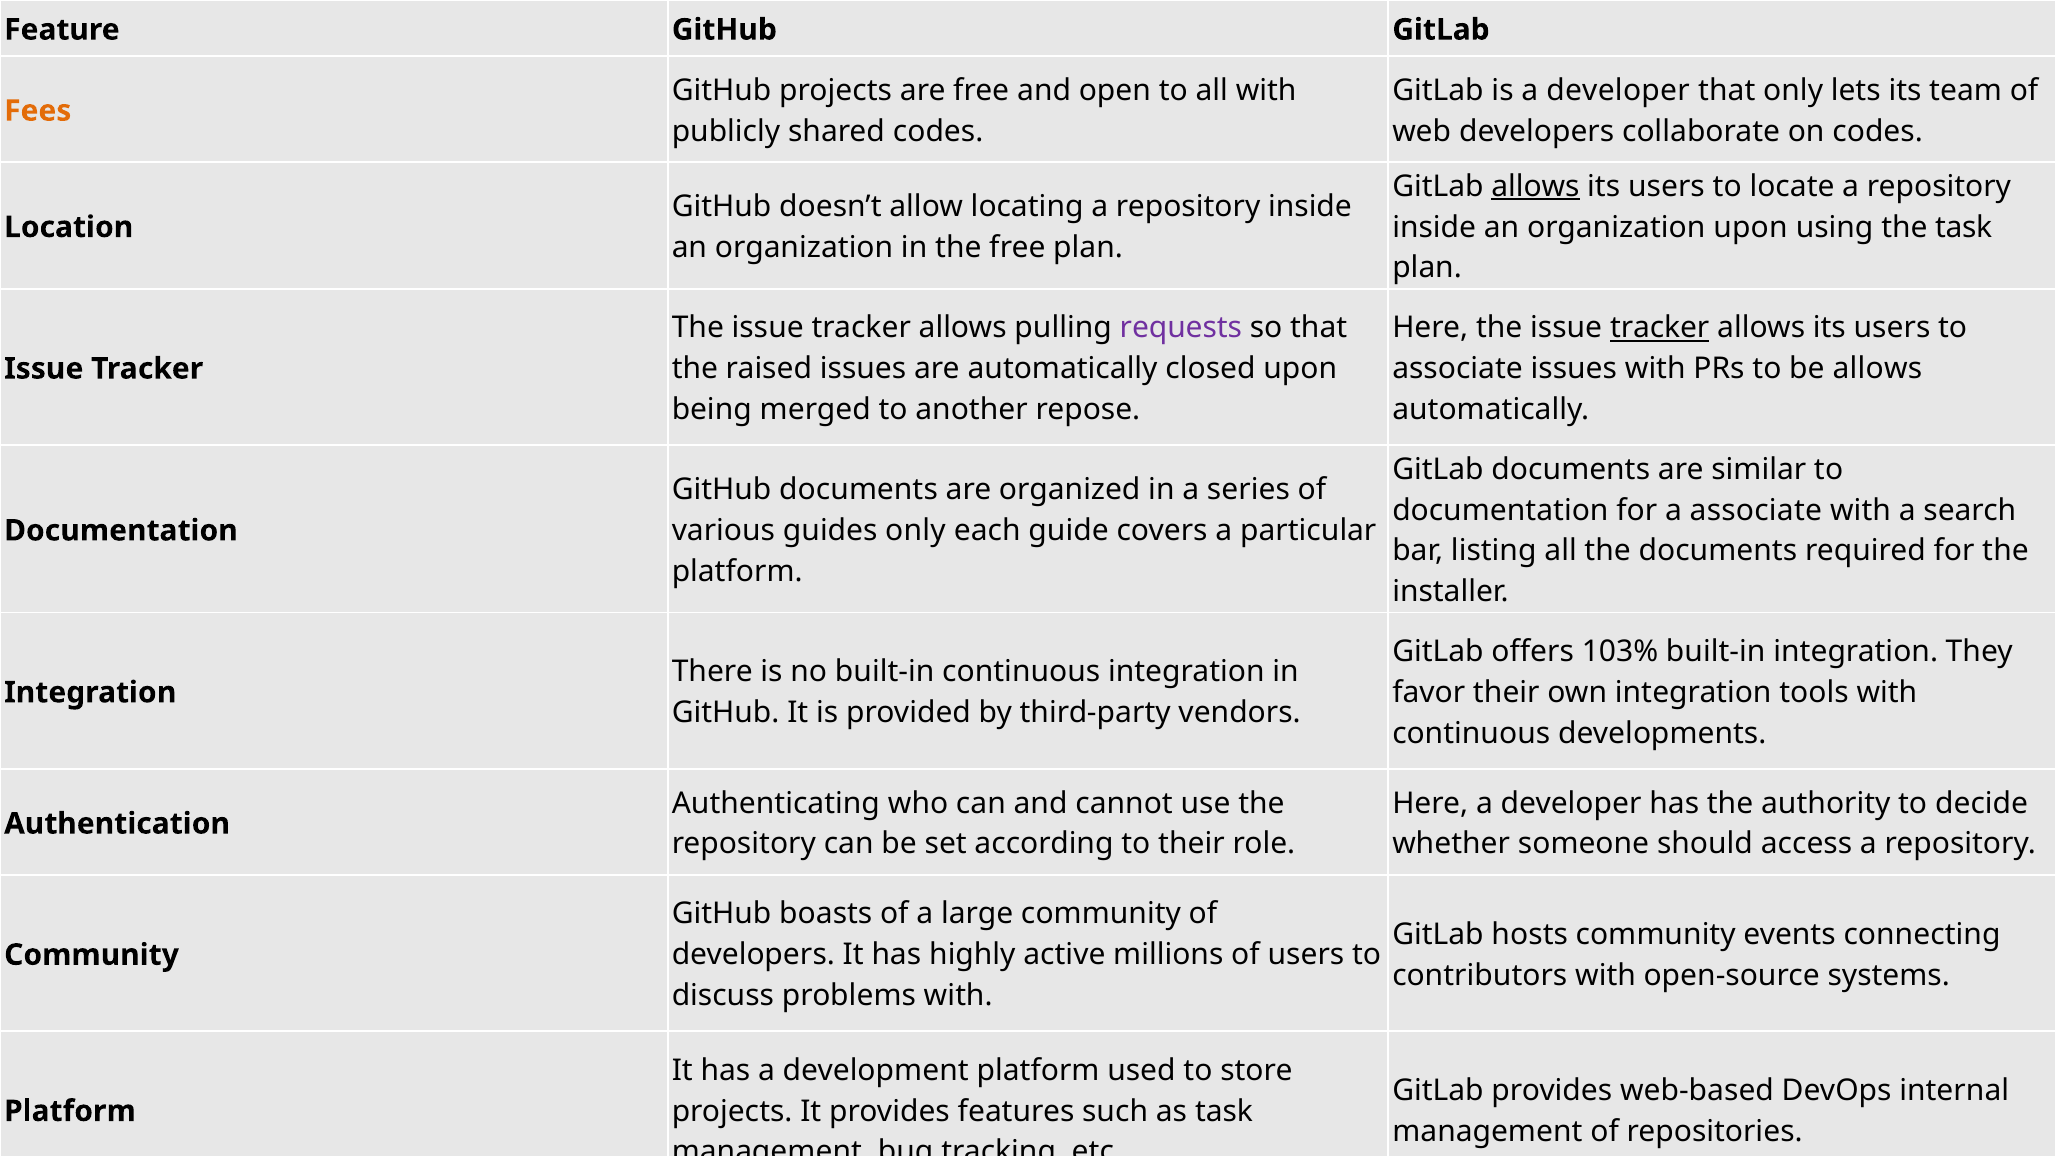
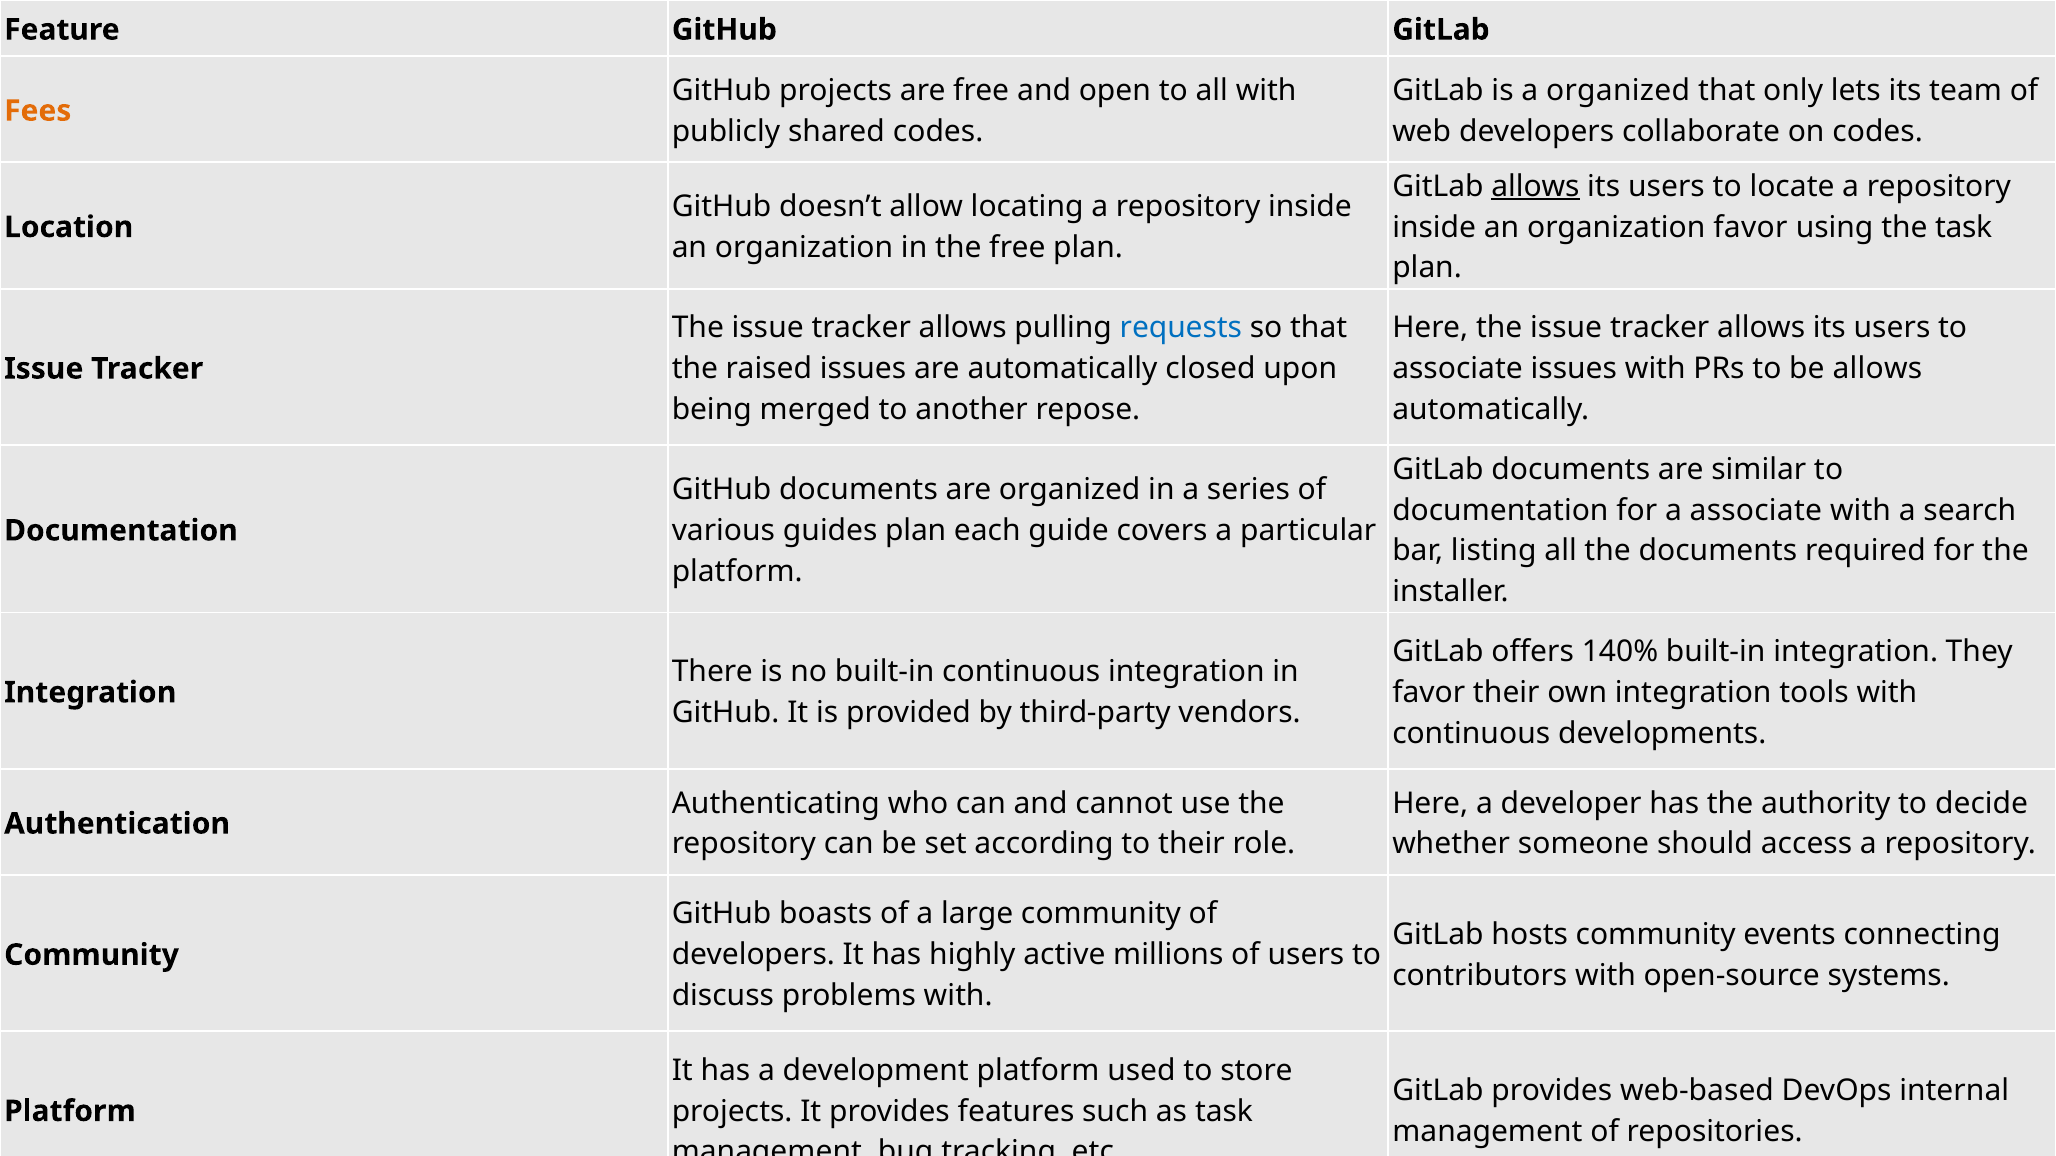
is a developer: developer -> organized
organization upon: upon -> favor
requests colour: purple -> blue
tracker at (1660, 328) underline: present -> none
guides only: only -> plan
103%: 103% -> 140%
